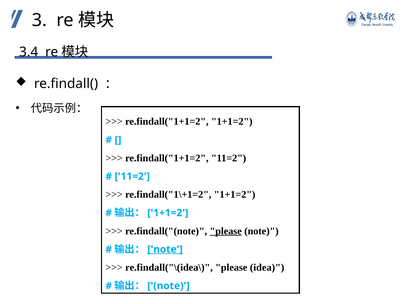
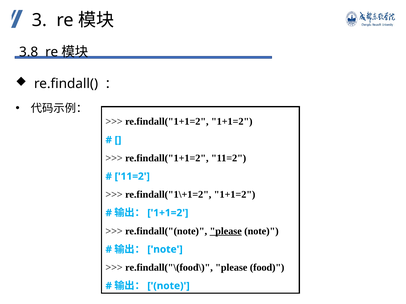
3.4: 3.4 -> 3.8
note at (165, 250) underline: present -> none
re.findall("\(idea\: re.findall("\(idea\ -> re.findall("\(food\
idea: idea -> food
